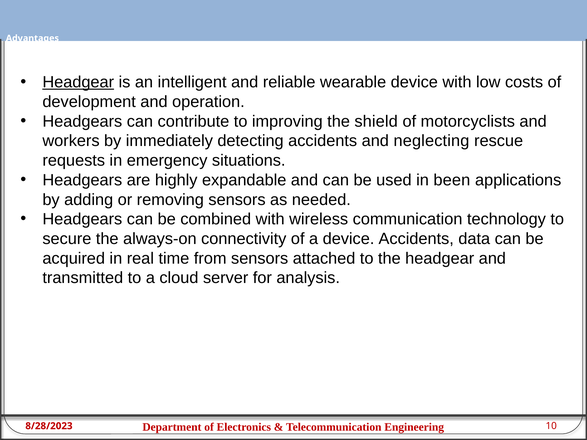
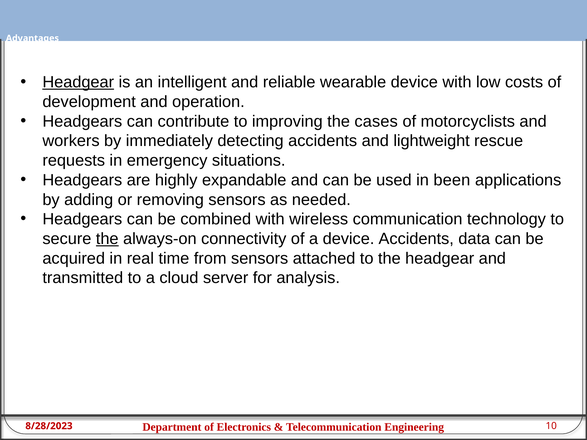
shield: shield -> cases
neglecting: neglecting -> lightweight
the at (107, 239) underline: none -> present
